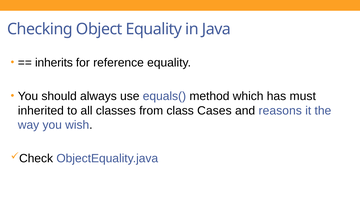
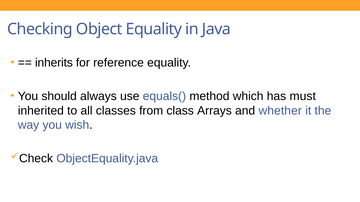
Cases: Cases -> Arrays
reasons: reasons -> whether
